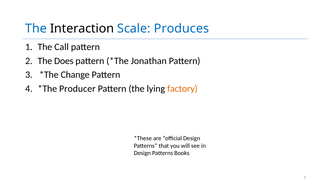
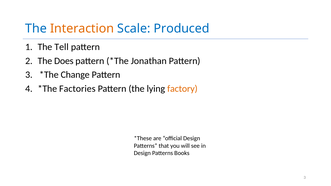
Interaction colour: black -> orange
Produces: Produces -> Produced
Call: Call -> Tell
Producer: Producer -> Factories
